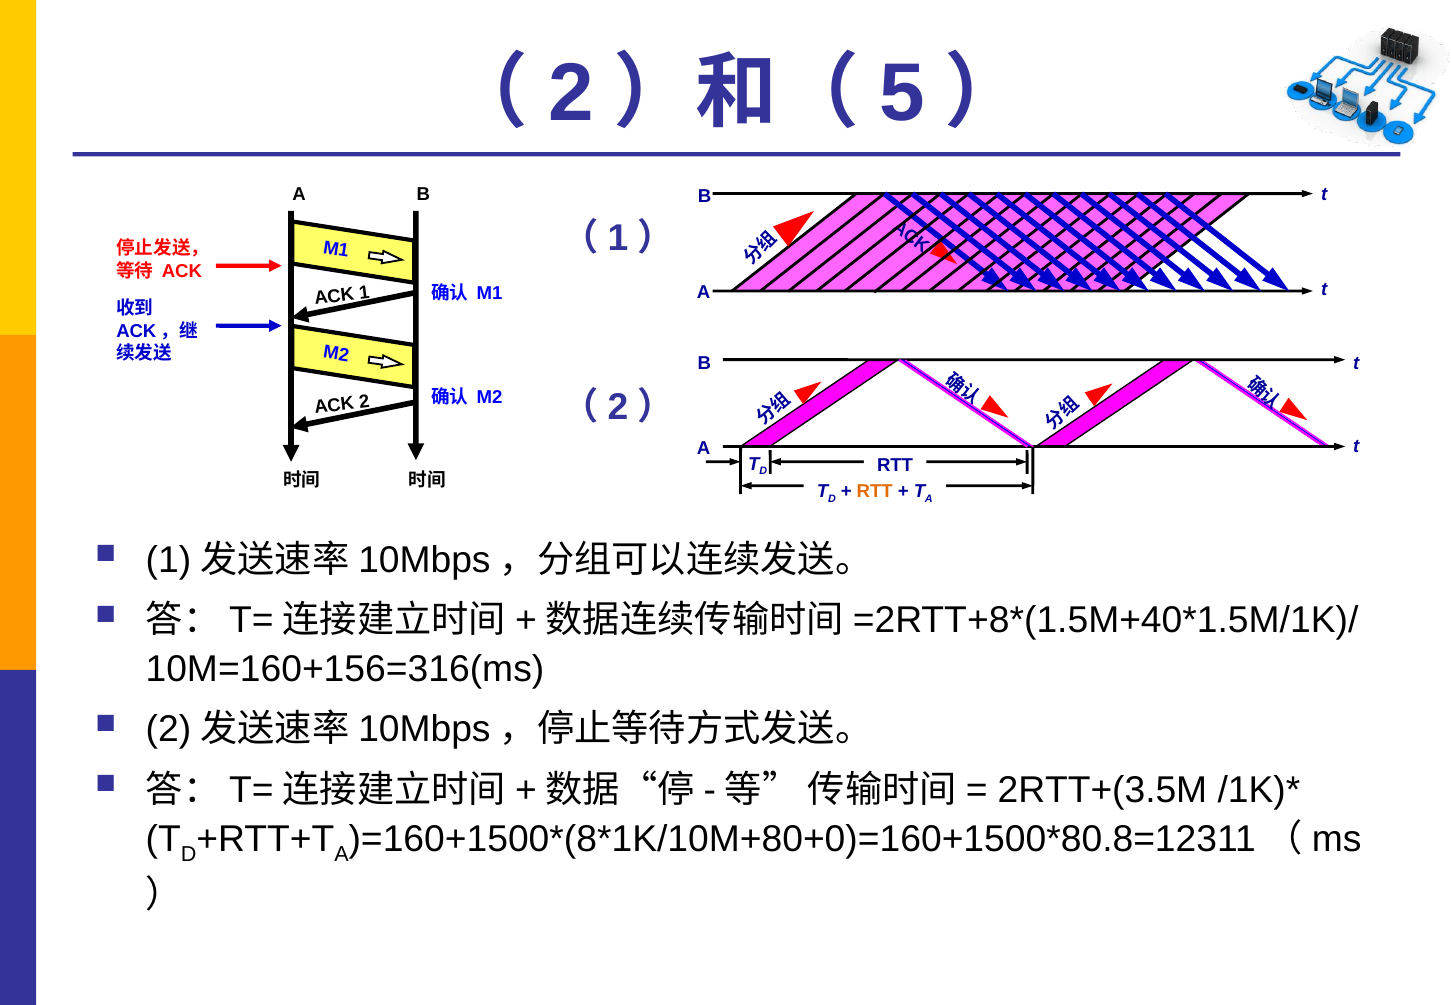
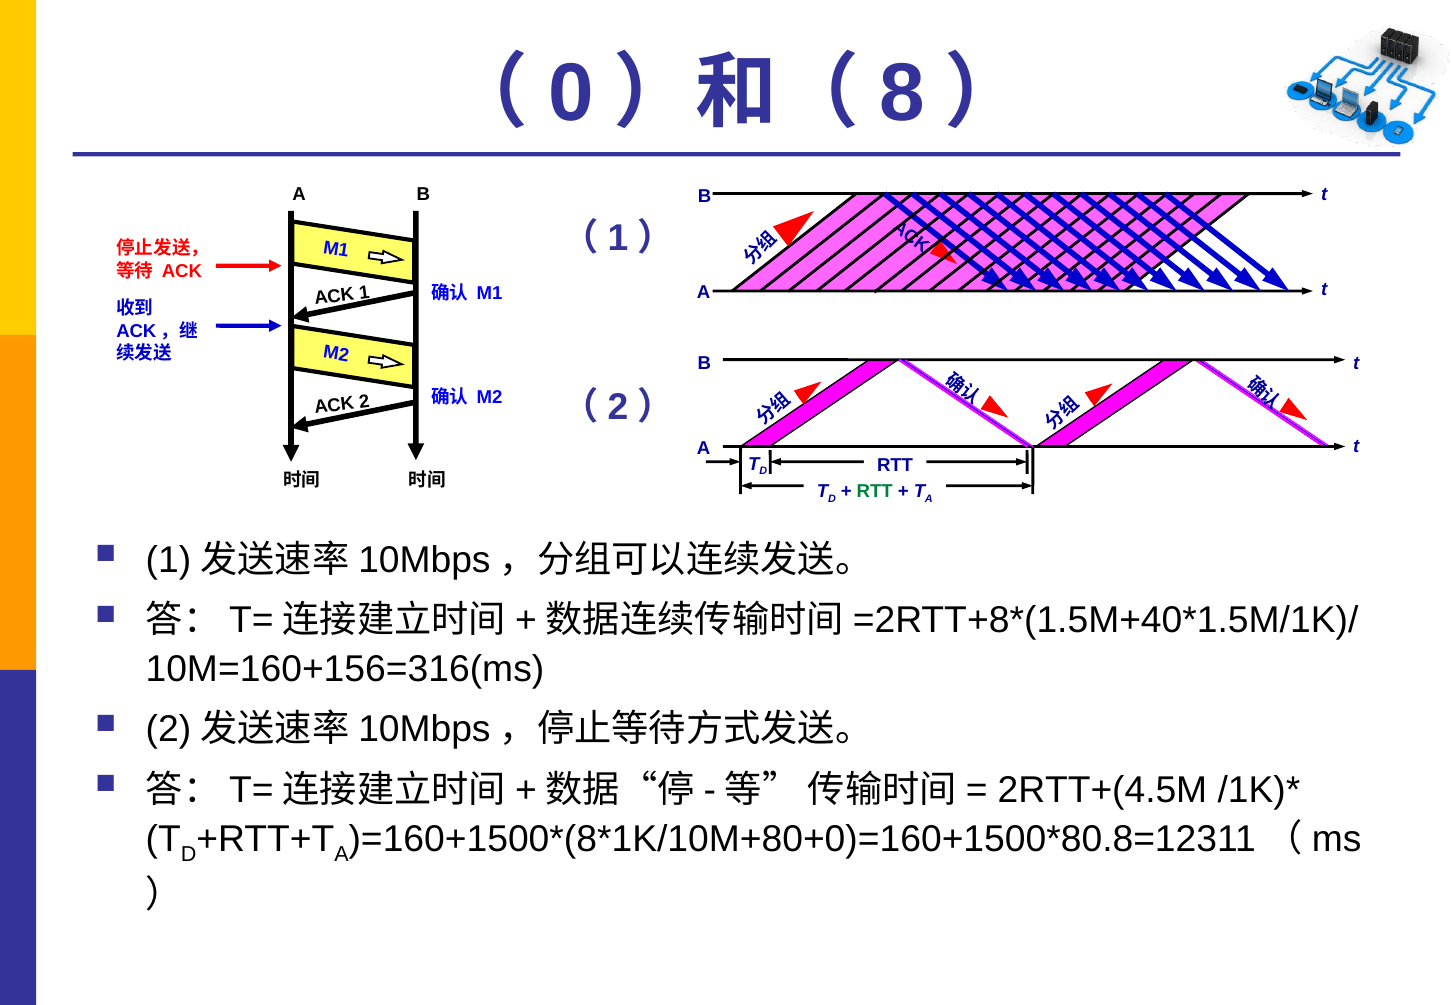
2 at (571, 94): 2 -> 0
5: 5 -> 8
RTT at (875, 491) colour: orange -> green
2RTT+(3.5M: 2RTT+(3.5M -> 2RTT+(4.5M
